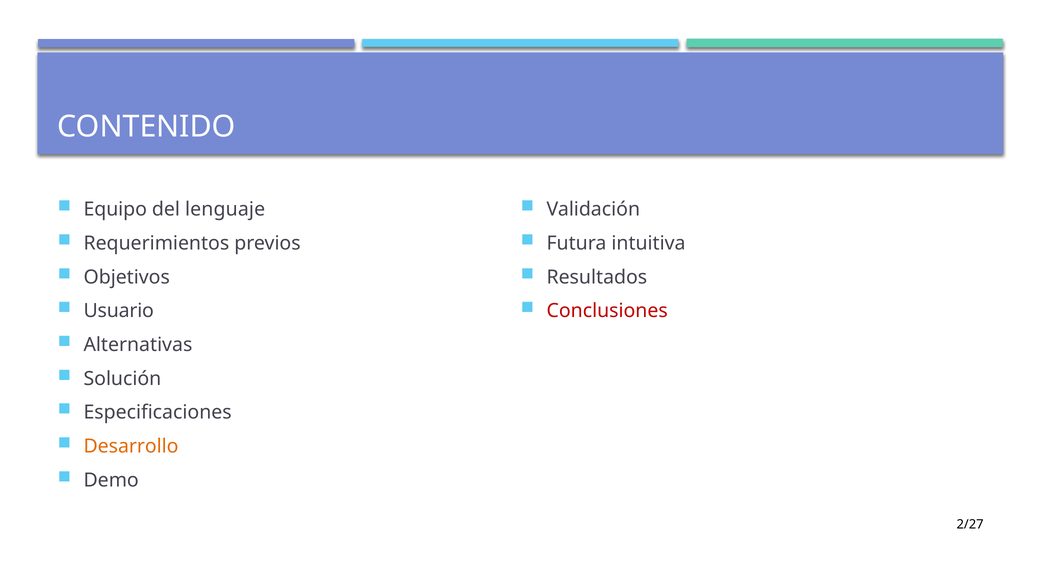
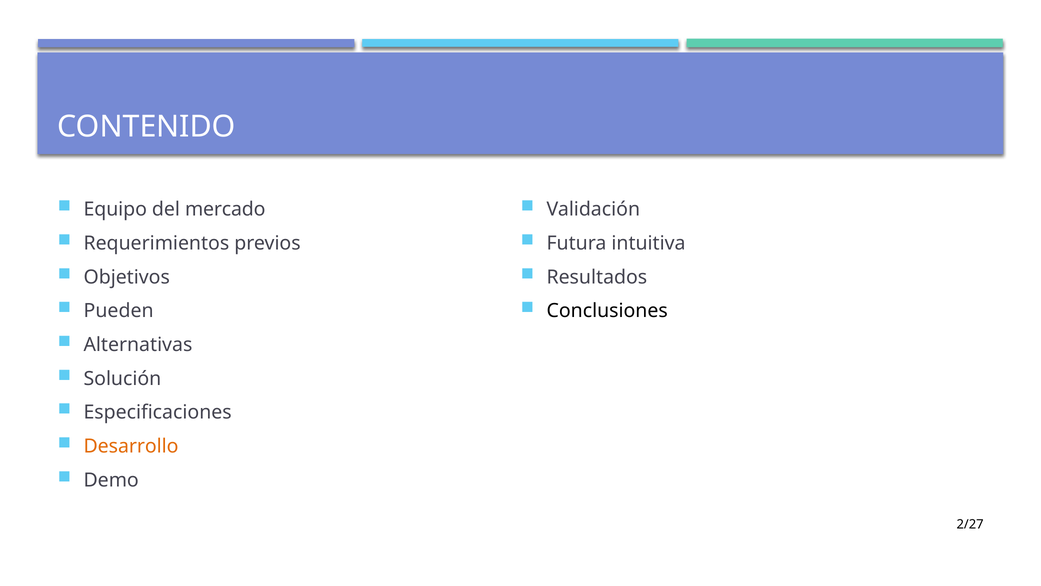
lenguaje: lenguaje -> mercado
Usuario: Usuario -> Pueden
Conclusiones colour: red -> black
